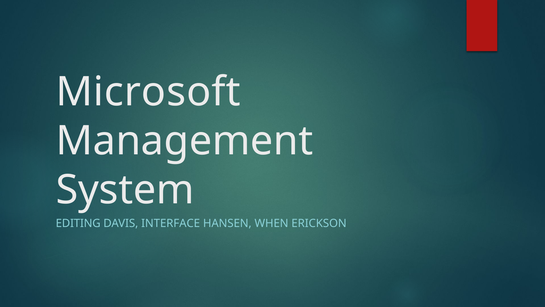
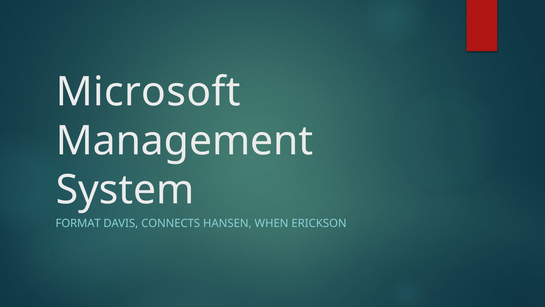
EDITING: EDITING -> FORMAT
INTERFACE: INTERFACE -> CONNECTS
